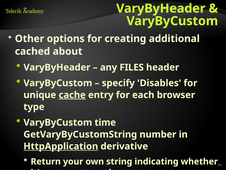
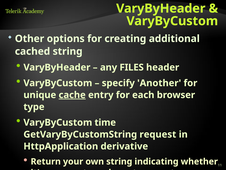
cached about: about -> string
Disables: Disables -> Another
number: number -> request
HttpApplication underline: present -> none
